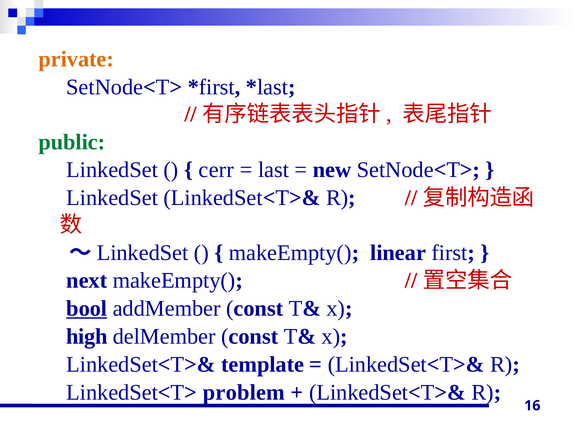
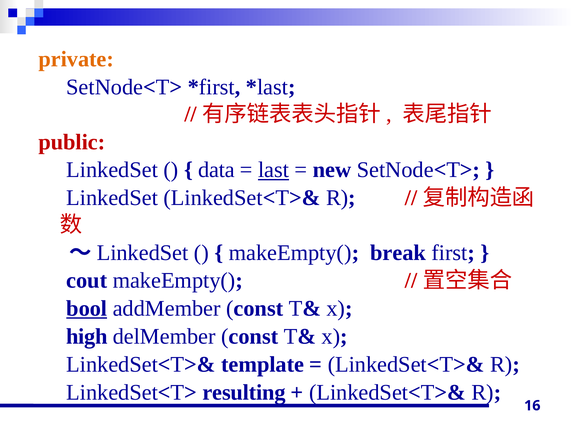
public colour: green -> red
cerr: cerr -> data
last underline: none -> present
linear: linear -> break
next: next -> cout
problem: problem -> resulting
